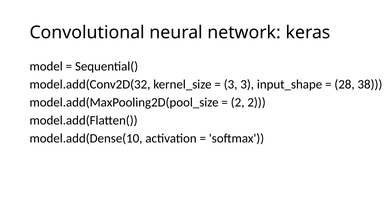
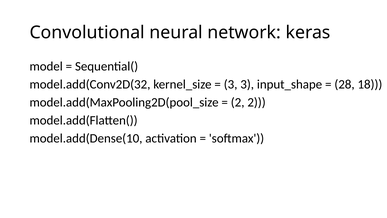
38: 38 -> 18
